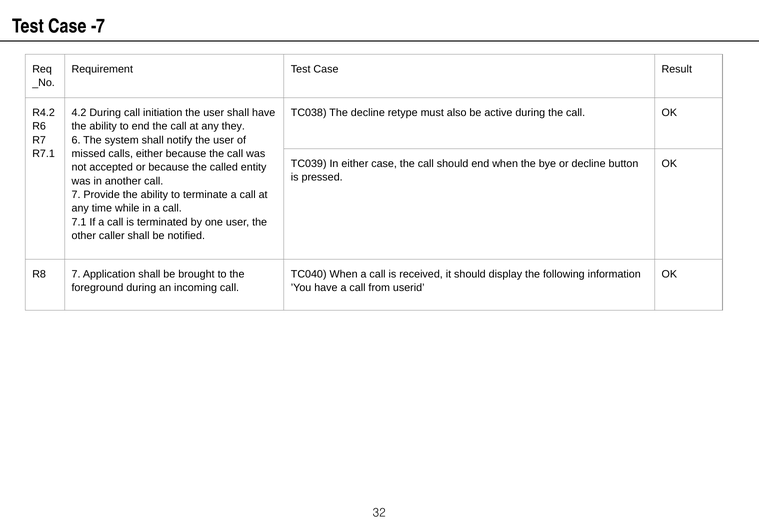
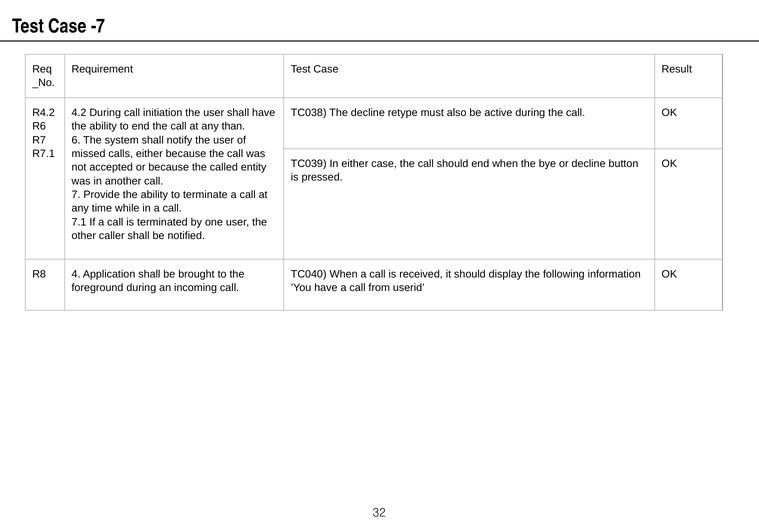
they: they -> than
R8 7: 7 -> 4
